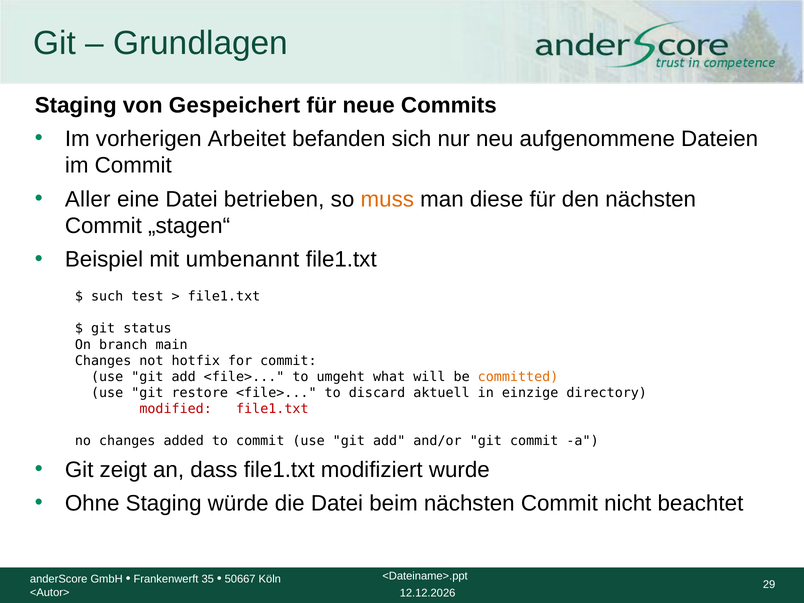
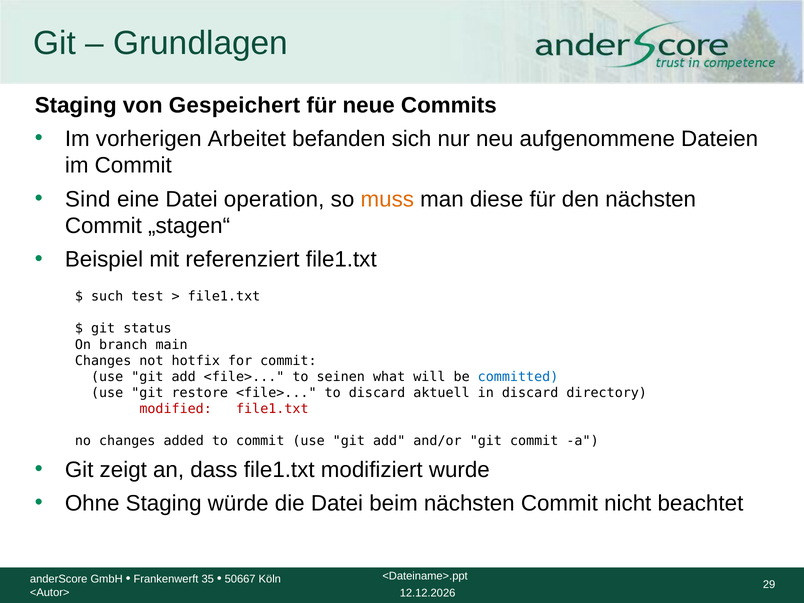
Aller: Aller -> Sind
betrieben: betrieben -> operation
umbenannt: umbenannt -> referenziert
umgeht: umgeht -> seinen
committed colour: orange -> blue
in einzige: einzige -> discard
